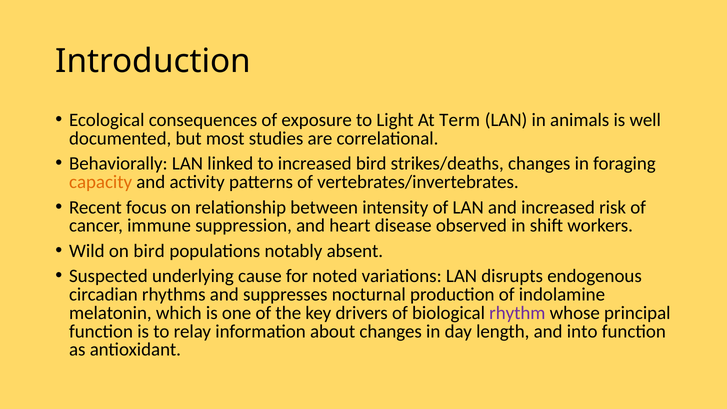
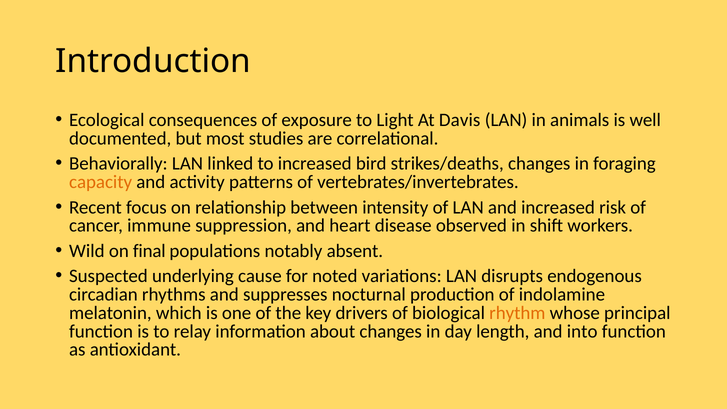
Term: Term -> Davis
on bird: bird -> final
rhythm colour: purple -> orange
